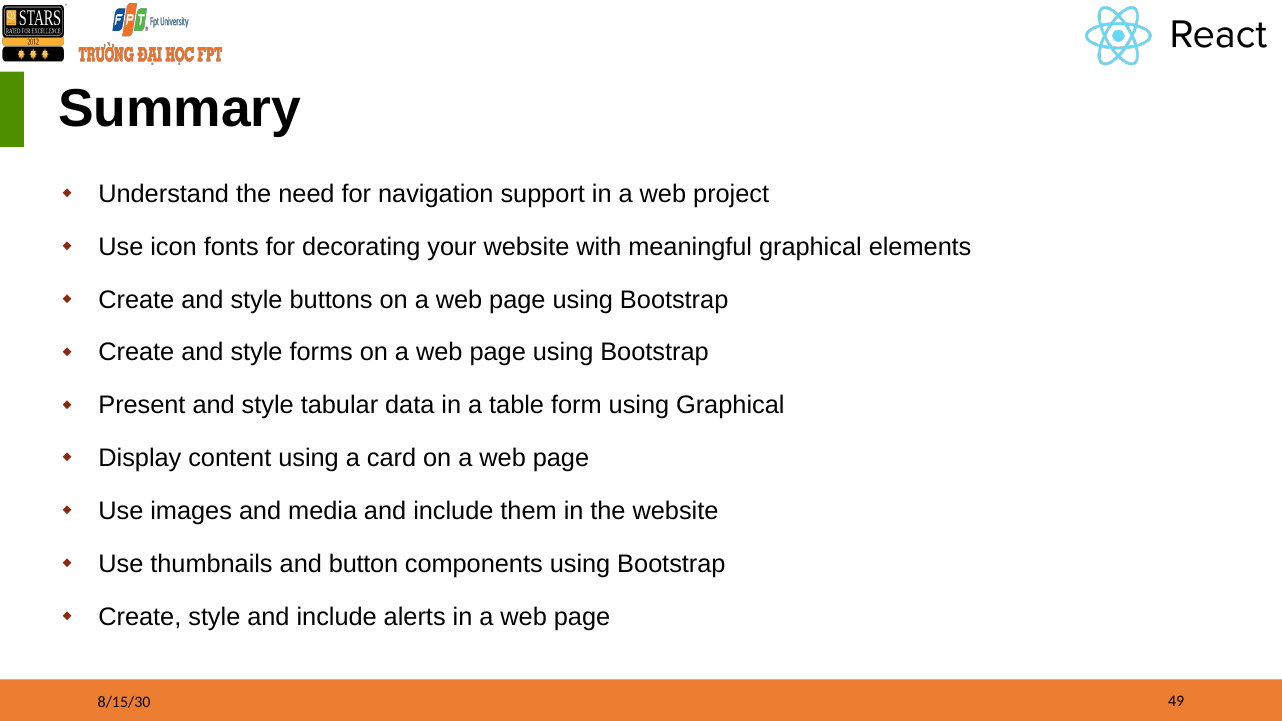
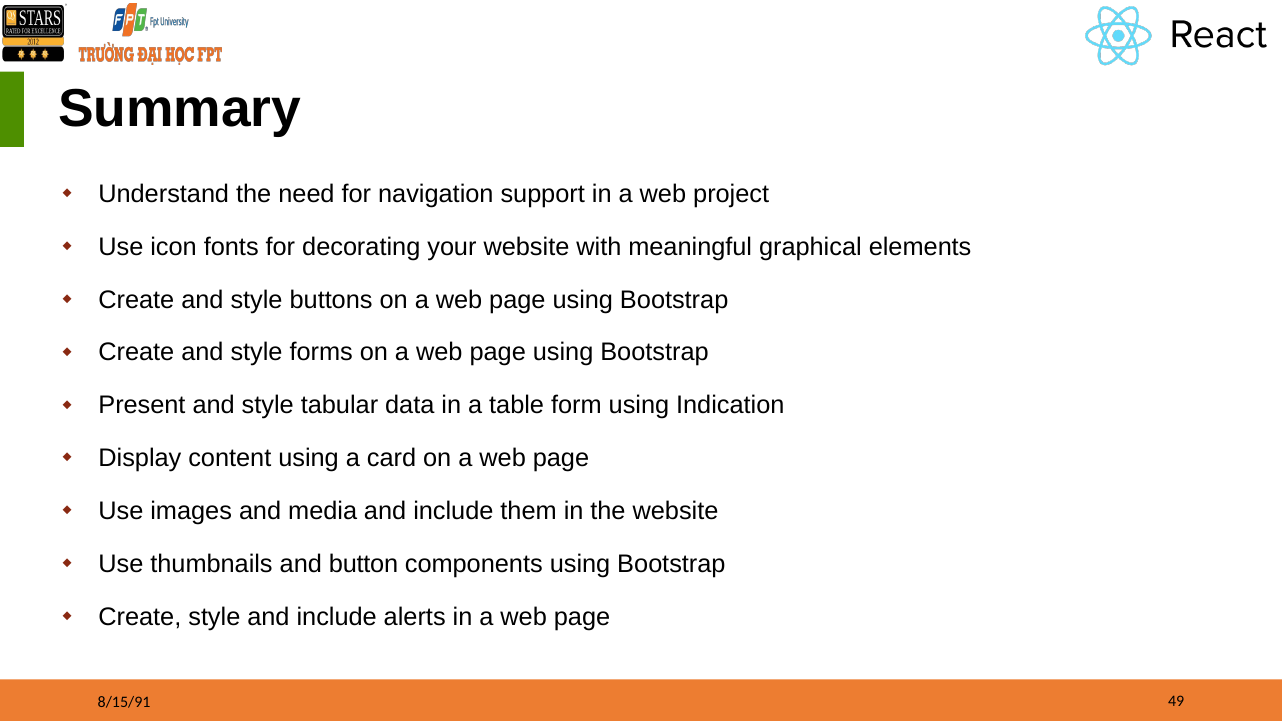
using Graphical: Graphical -> Indication
8/15/30: 8/15/30 -> 8/15/91
